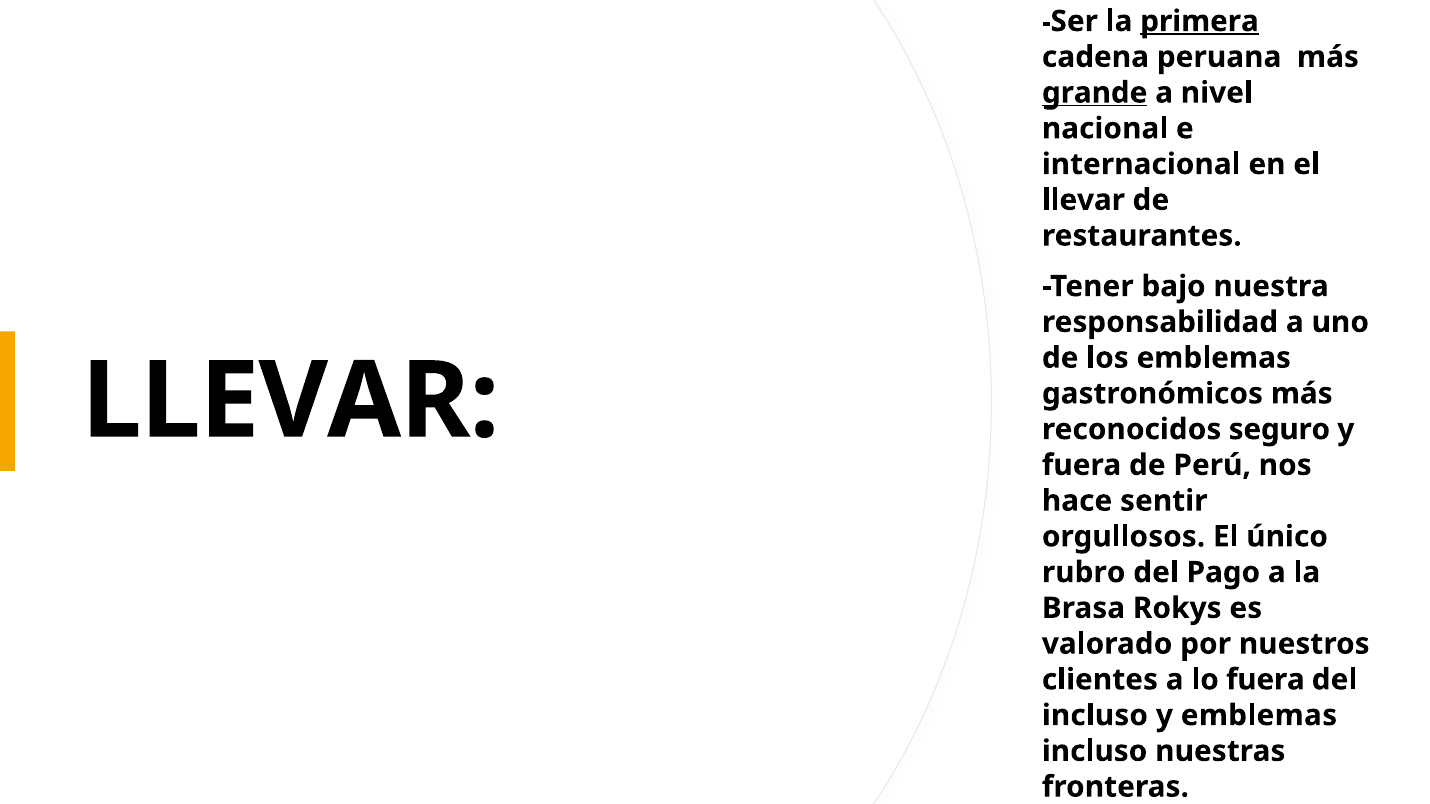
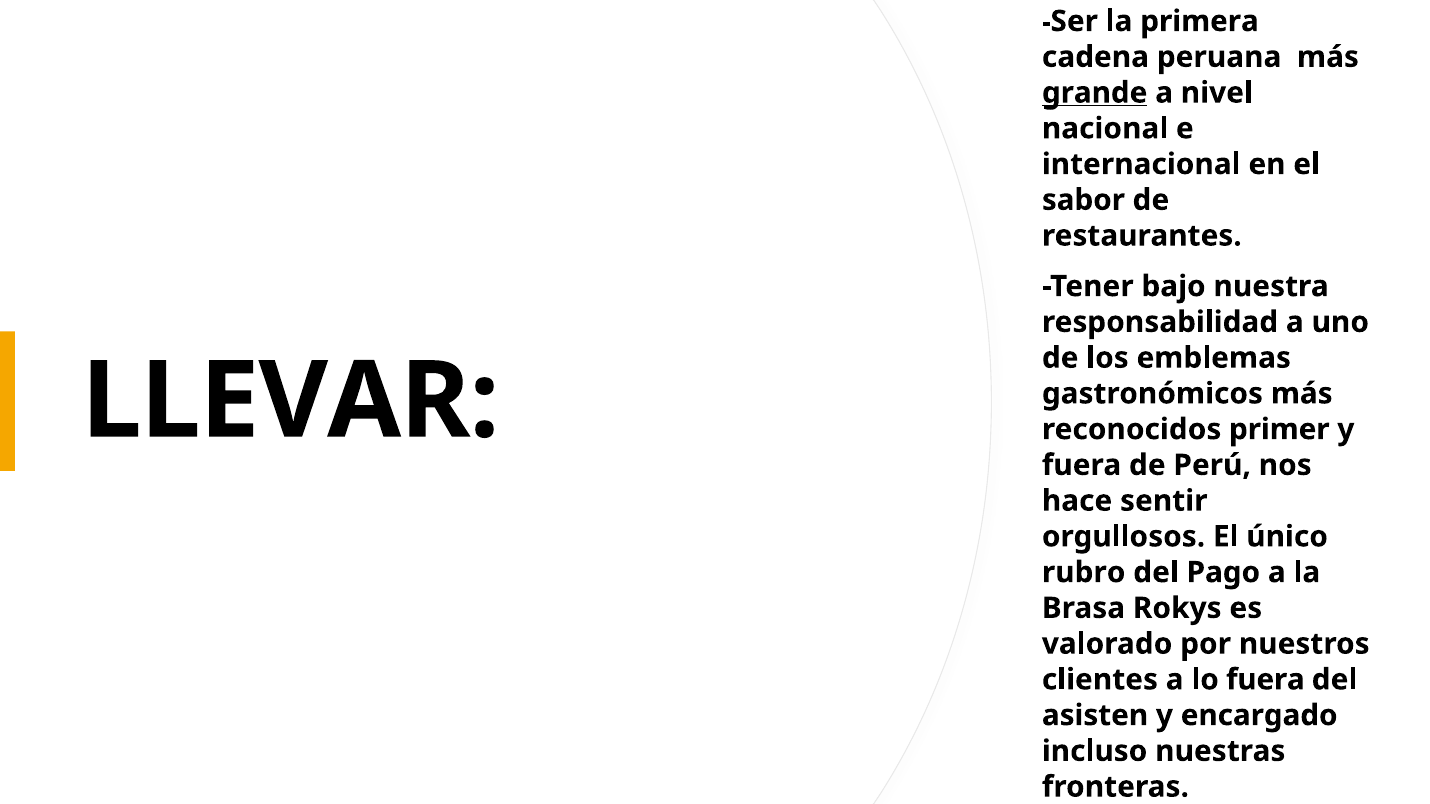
primera underline: present -> none
llevar at (1083, 200): llevar -> sabor
seguro: seguro -> primer
incluso at (1095, 716): incluso -> asisten
y emblemas: emblemas -> encargado
